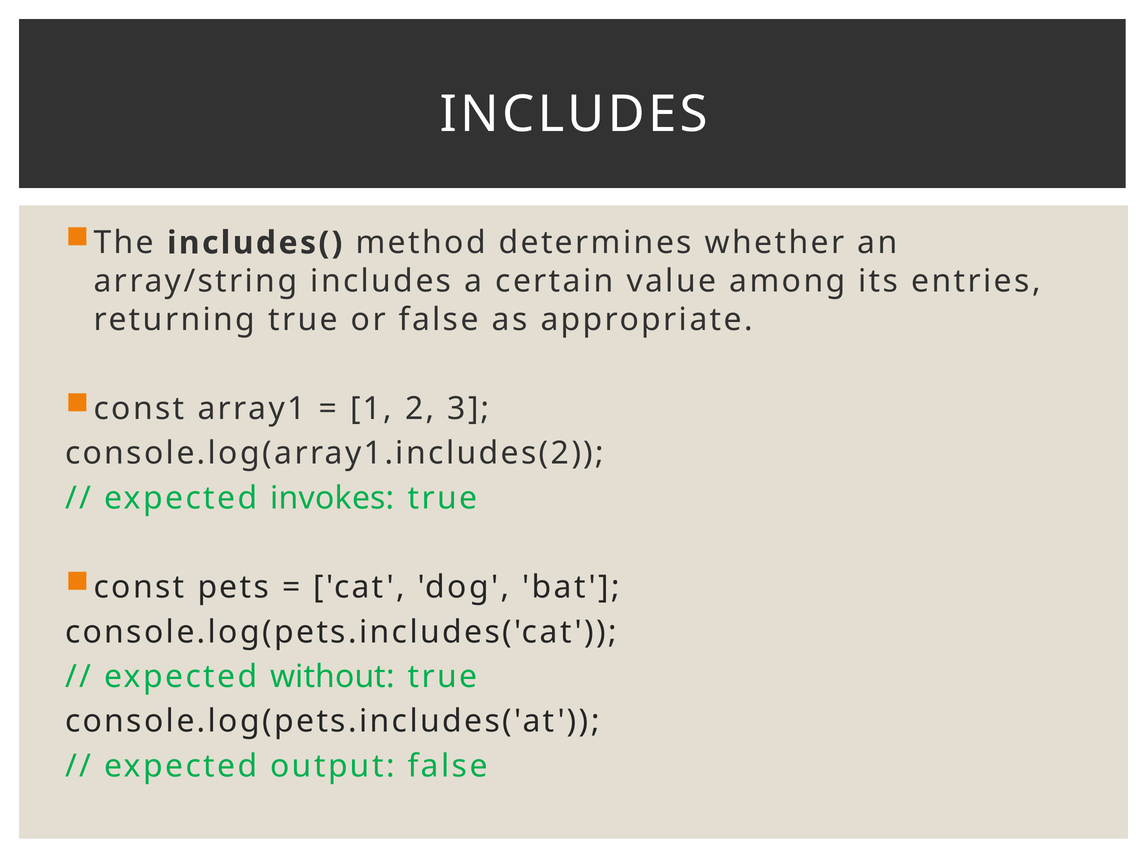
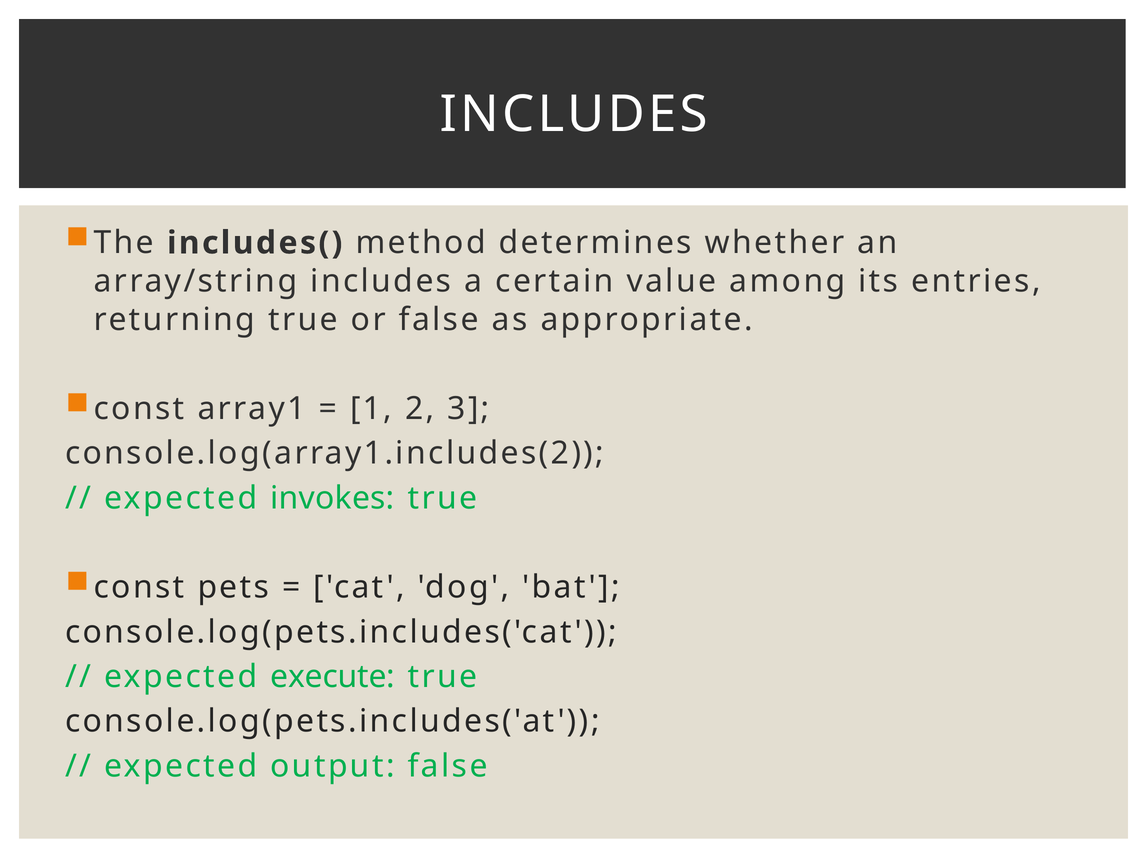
without: without -> execute
